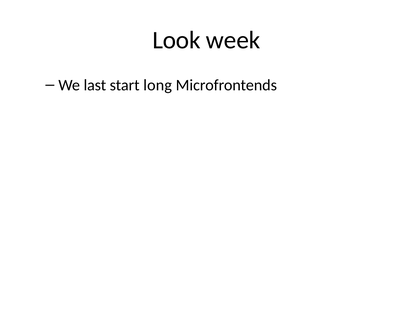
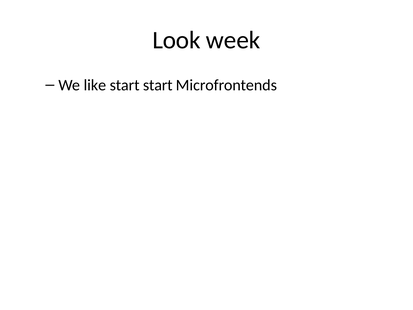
last: last -> like
start long: long -> start
